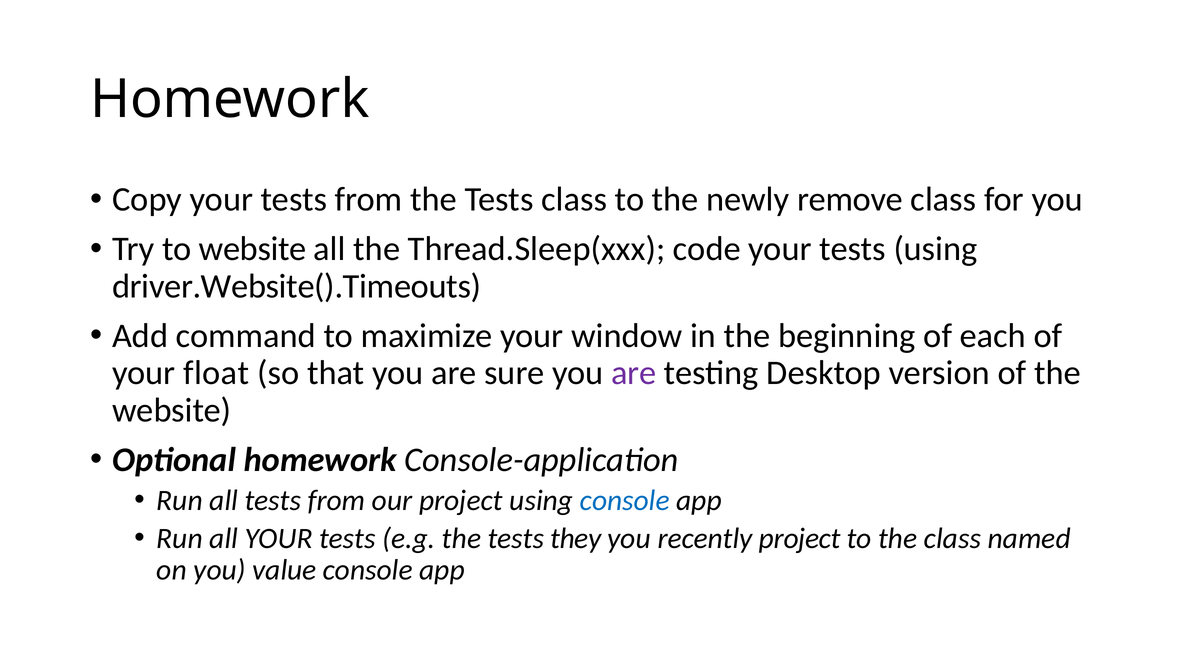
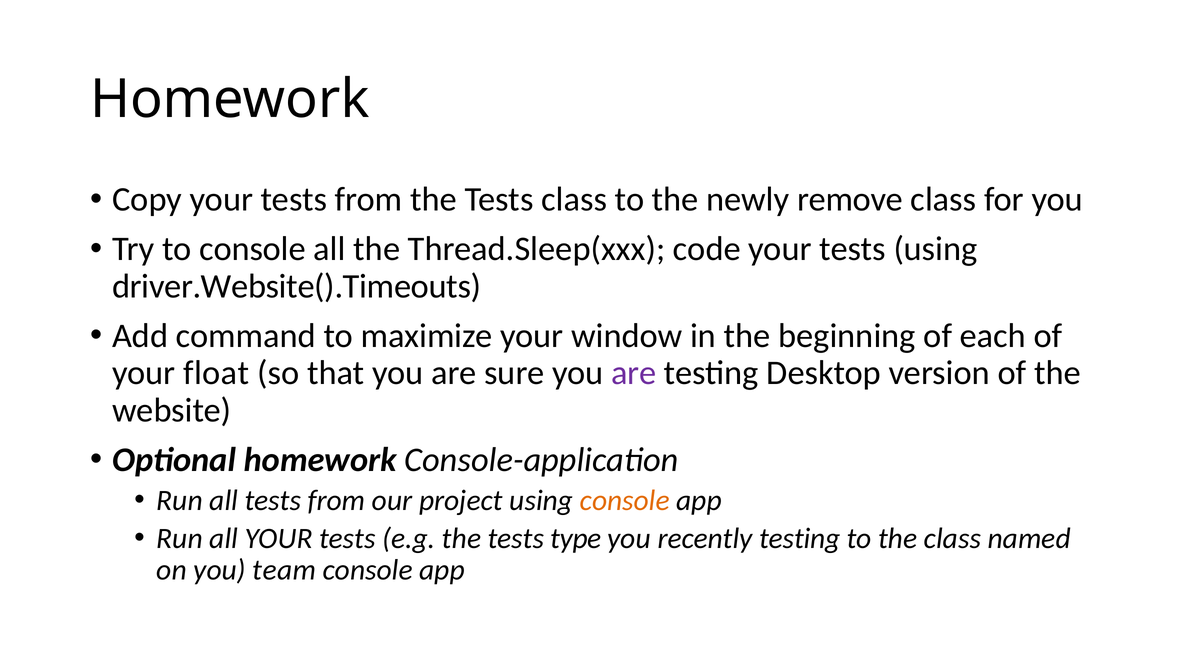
to website: website -> console
console at (625, 501) colour: blue -> orange
they: they -> type
recently project: project -> testing
value: value -> team
